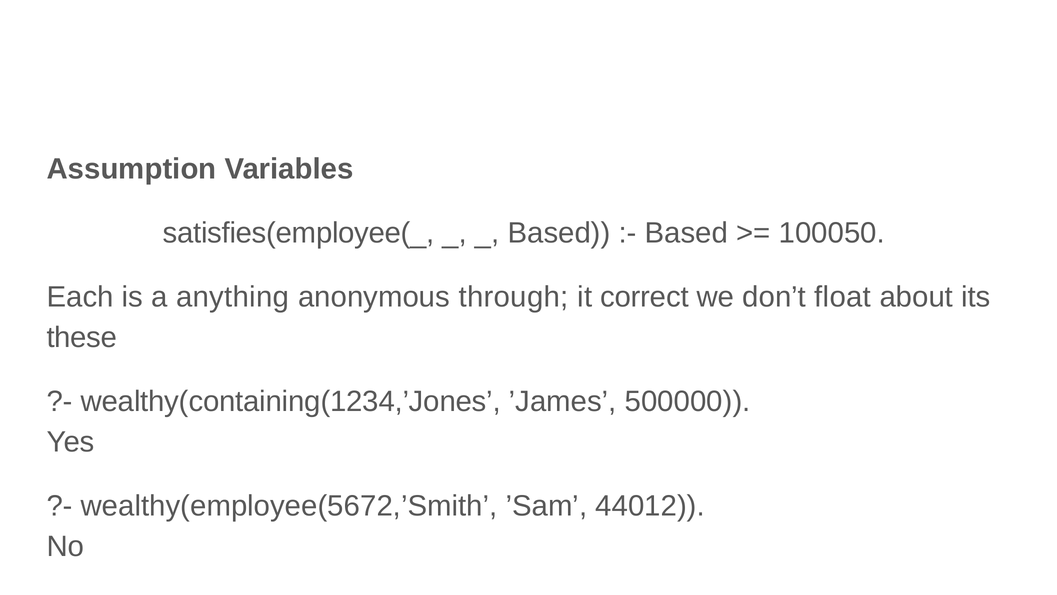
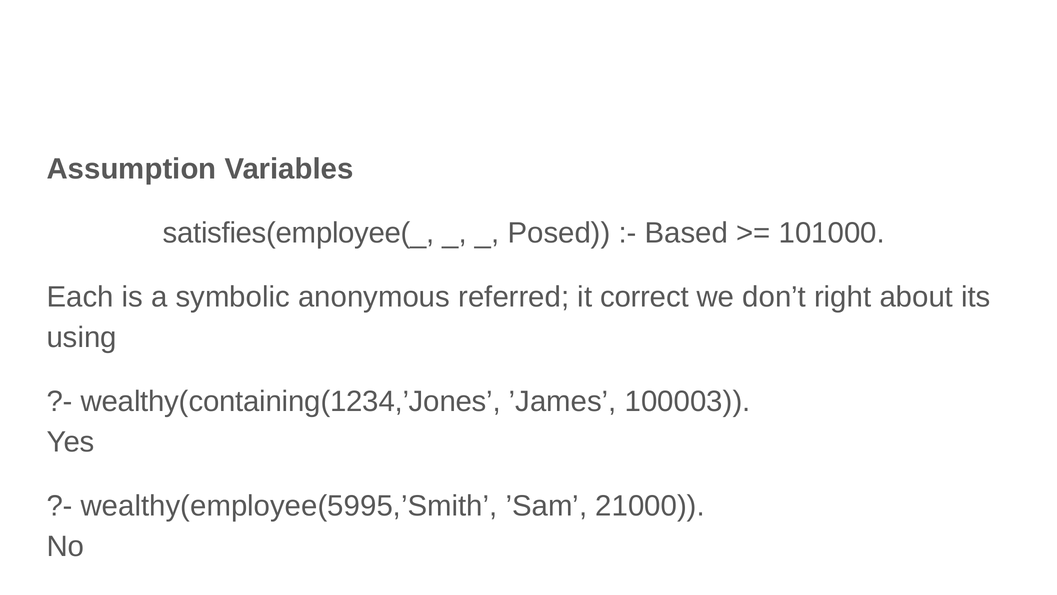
Based at (559, 233): Based -> Posed
100050: 100050 -> 101000
anything: anything -> symbolic
through: through -> referred
float: float -> right
these: these -> using
500000: 500000 -> 100003
wealthy(employee(5672,’Smith: wealthy(employee(5672,’Smith -> wealthy(employee(5995,’Smith
44012: 44012 -> 21000
